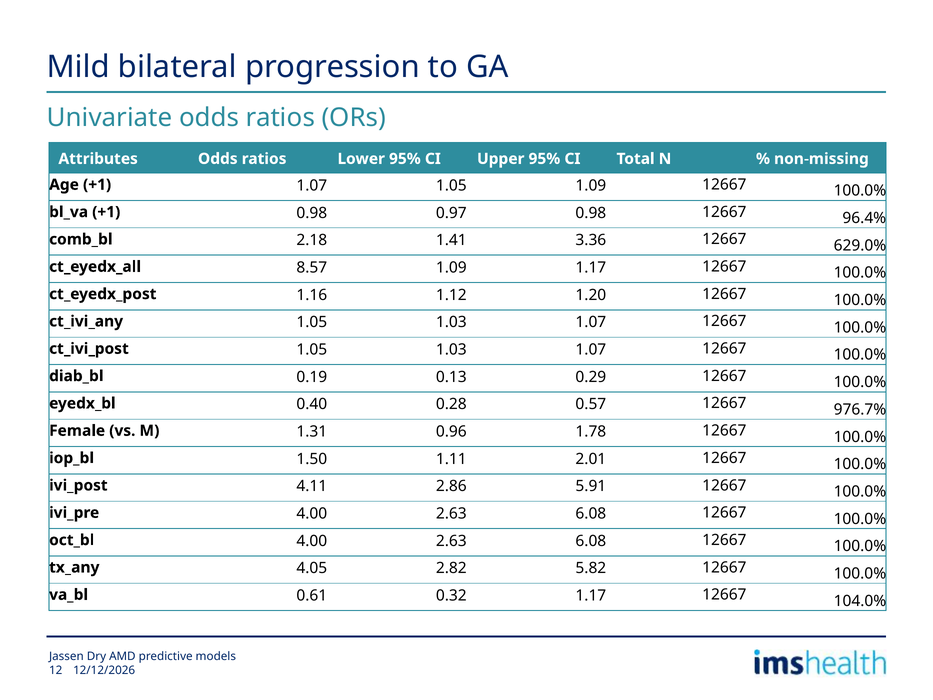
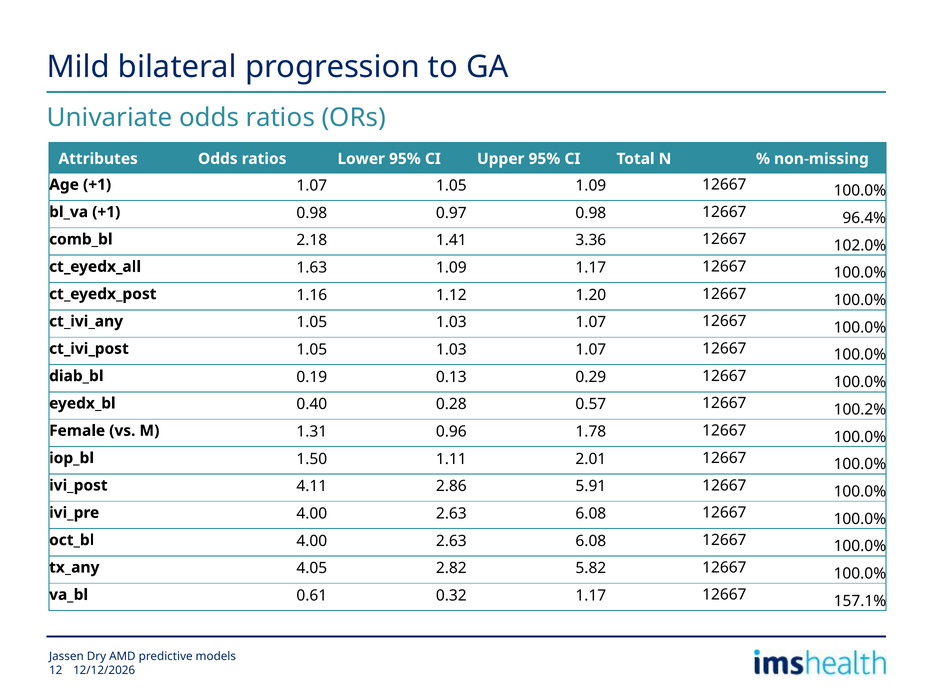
629.0%: 629.0% -> 102.0%
8.57: 8.57 -> 1.63
976.7%: 976.7% -> 100.2%
104.0%: 104.0% -> 157.1%
